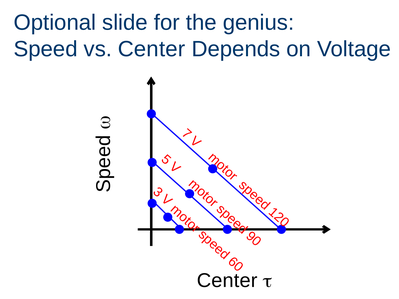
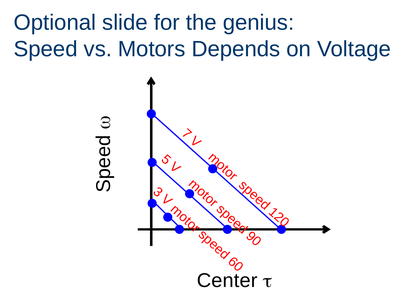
vs Center: Center -> Motors
